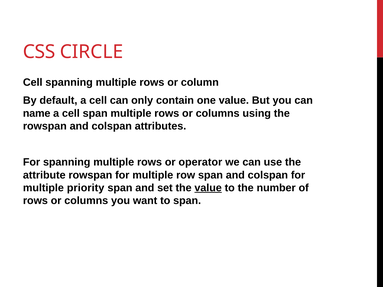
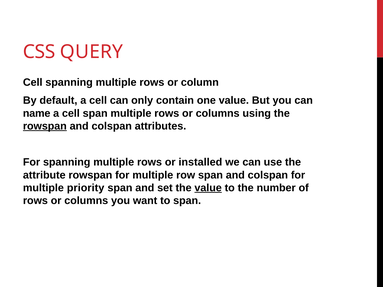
CIRCLE: CIRCLE -> QUERY
rowspan at (45, 126) underline: none -> present
operator: operator -> installed
